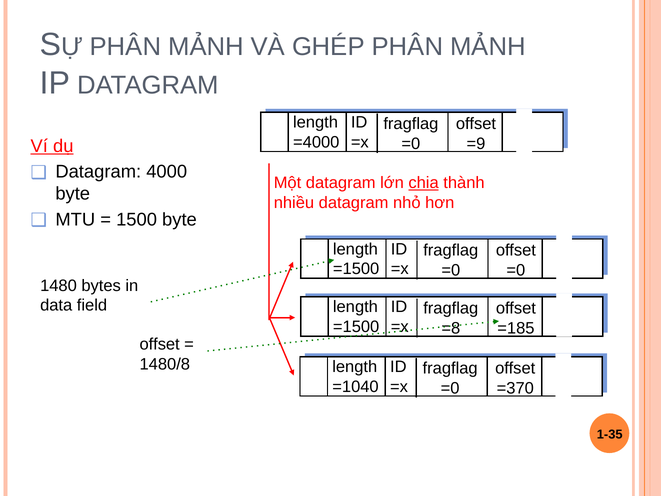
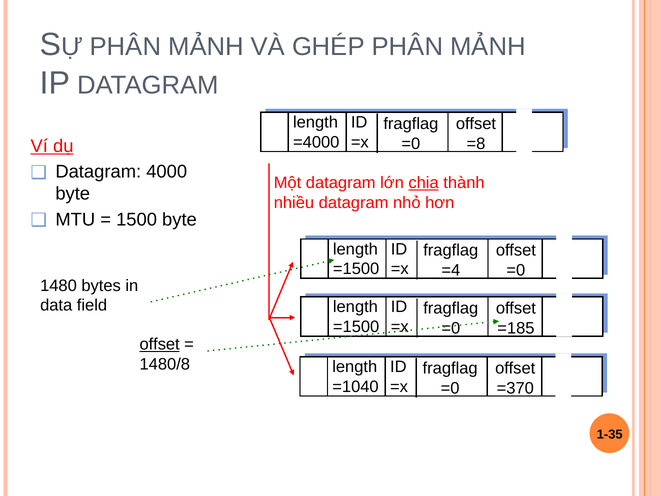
=9: =9 -> =8
=0 at (451, 270): =0 -> =4
=8 at (451, 328): =8 -> =0
offset at (160, 344) underline: none -> present
